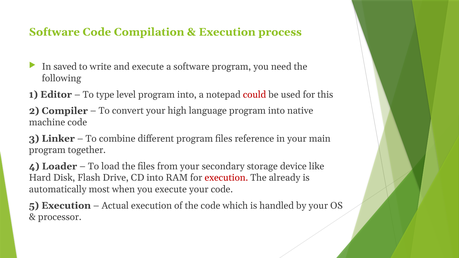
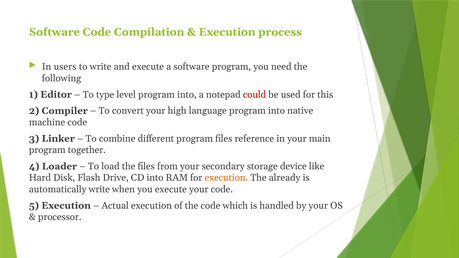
saved: saved -> users
execution at (226, 178) colour: red -> orange
automatically most: most -> write
